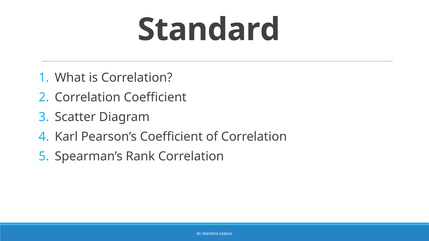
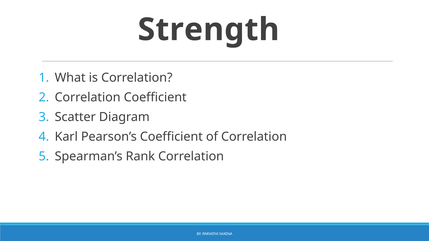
Standard: Standard -> Strength
